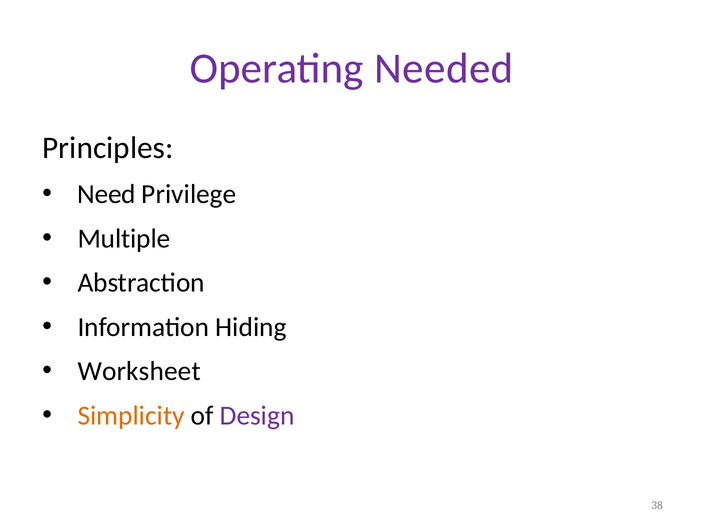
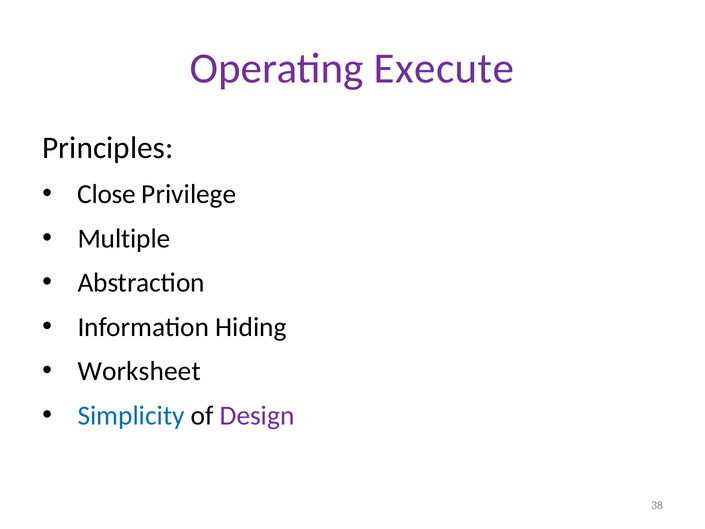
Needed: Needed -> Execute
Need: Need -> Close
Simplicity colour: orange -> blue
